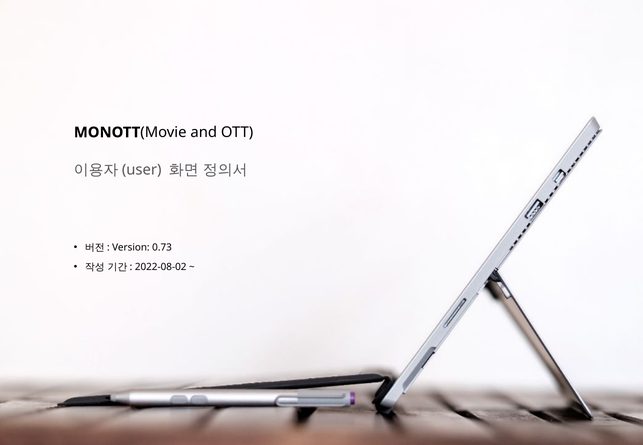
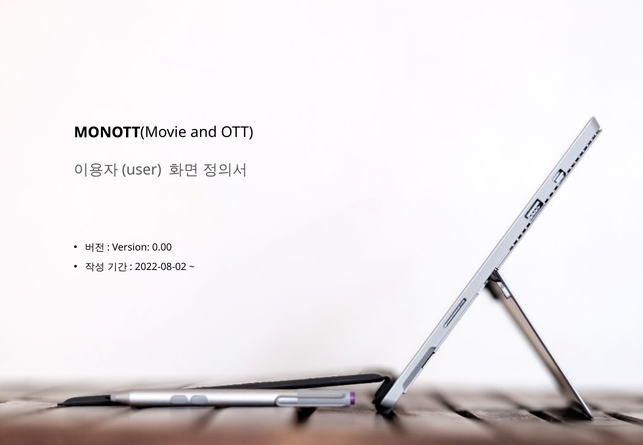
0.73: 0.73 -> 0.00
